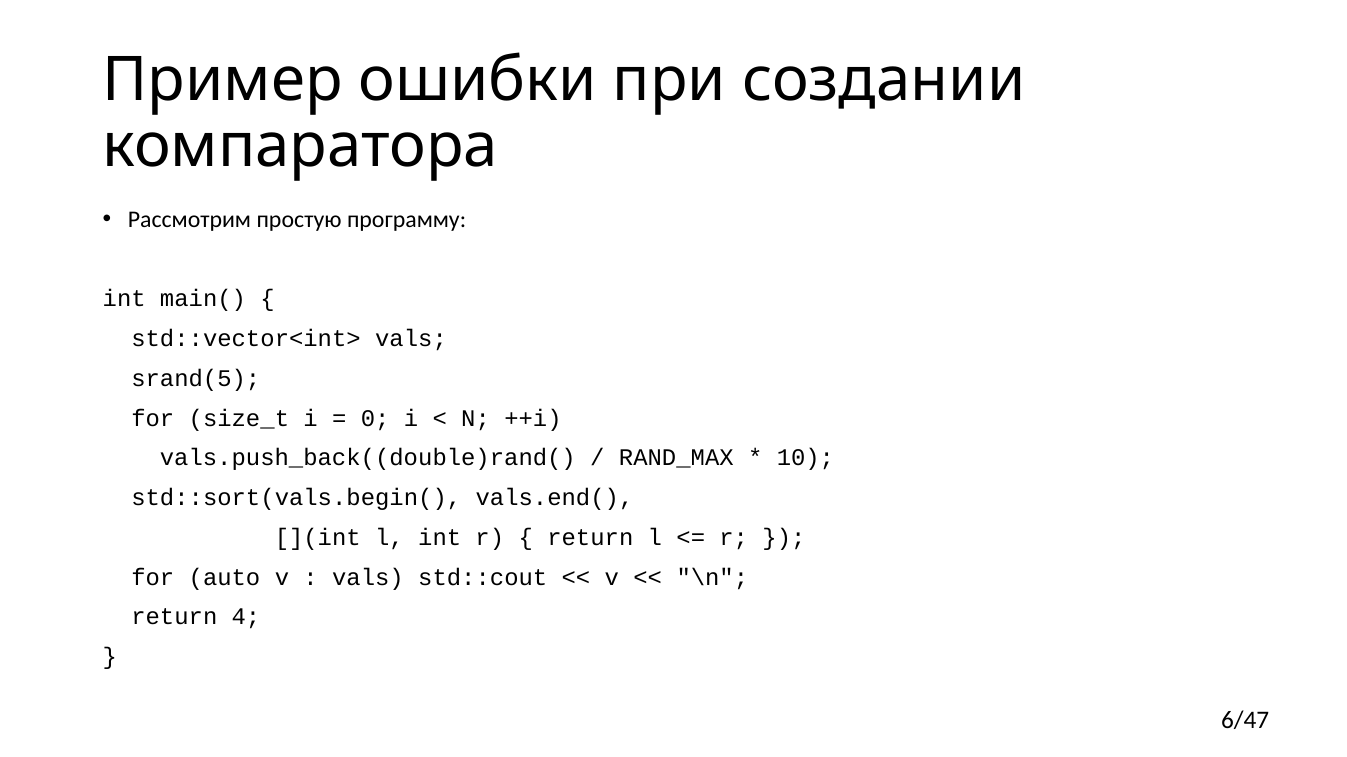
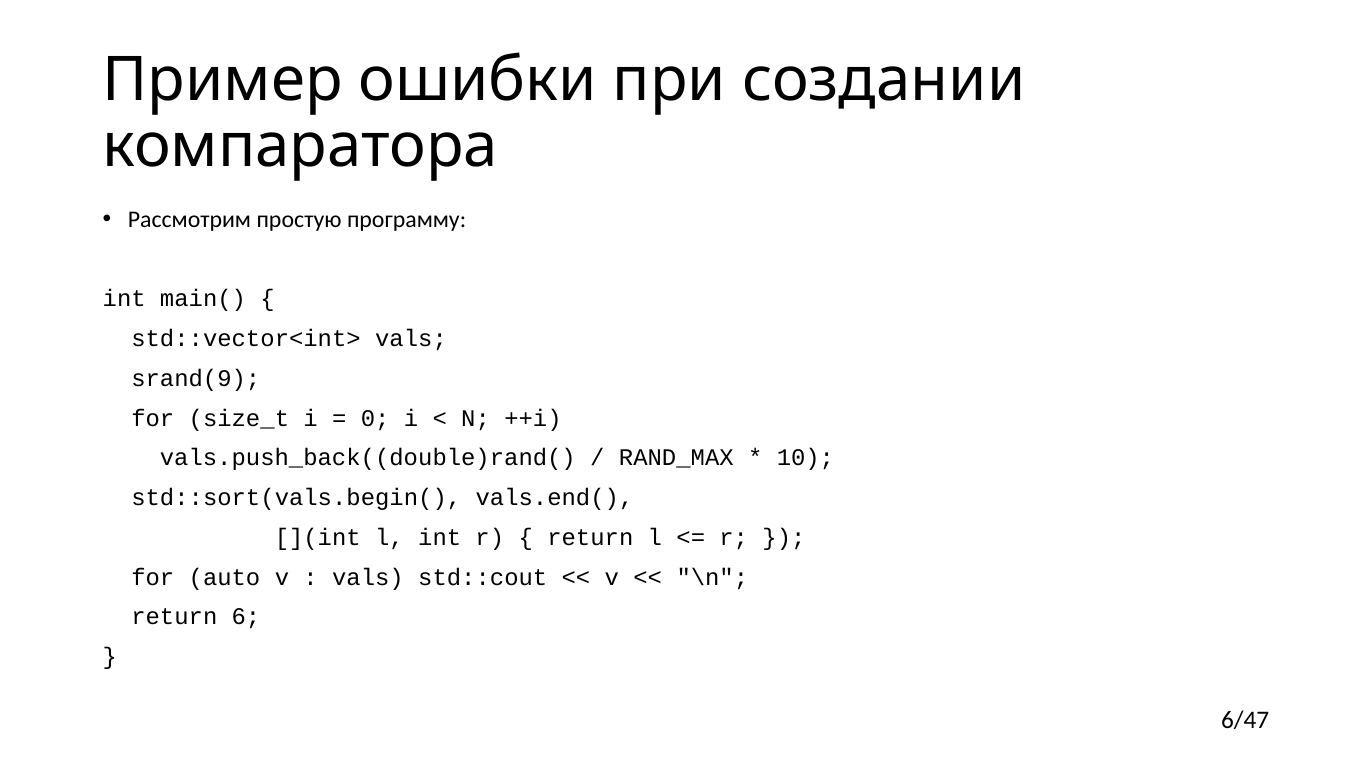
srand(5: srand(5 -> srand(9
4: 4 -> 6
